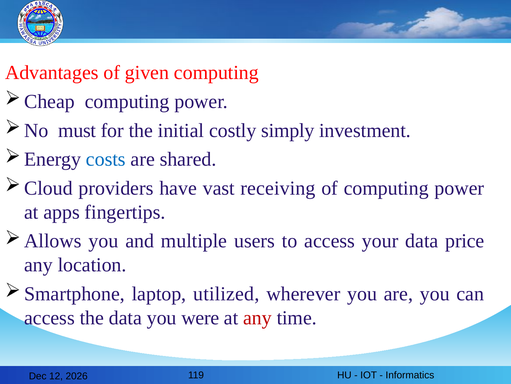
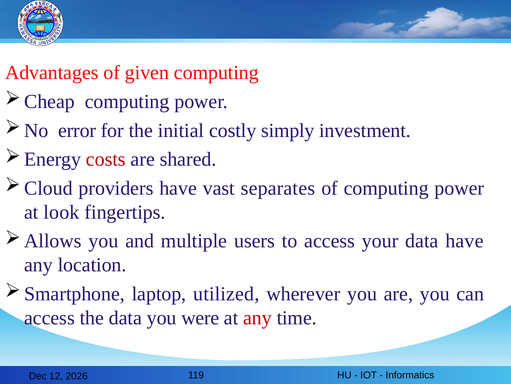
must: must -> error
costs colour: blue -> red
receiving: receiving -> separates
apps: apps -> look
data price: price -> have
